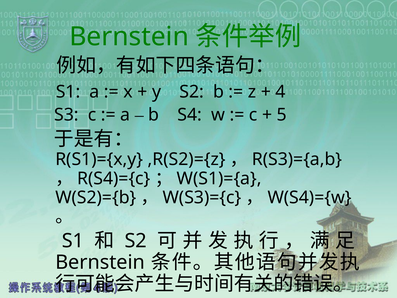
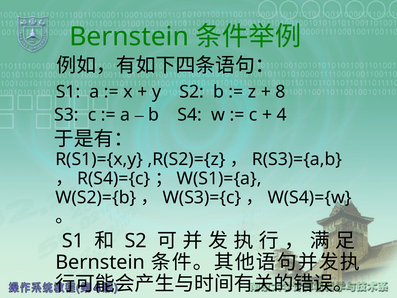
4: 4 -> 8
5: 5 -> 4
